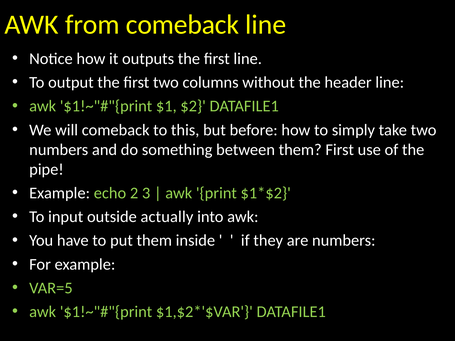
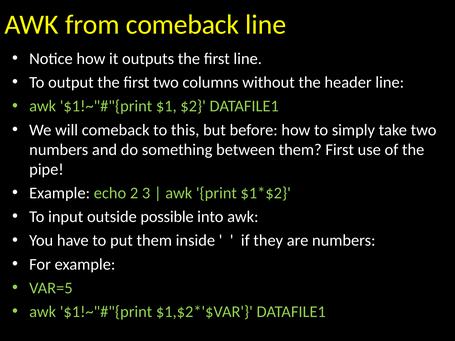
actually: actually -> possible
